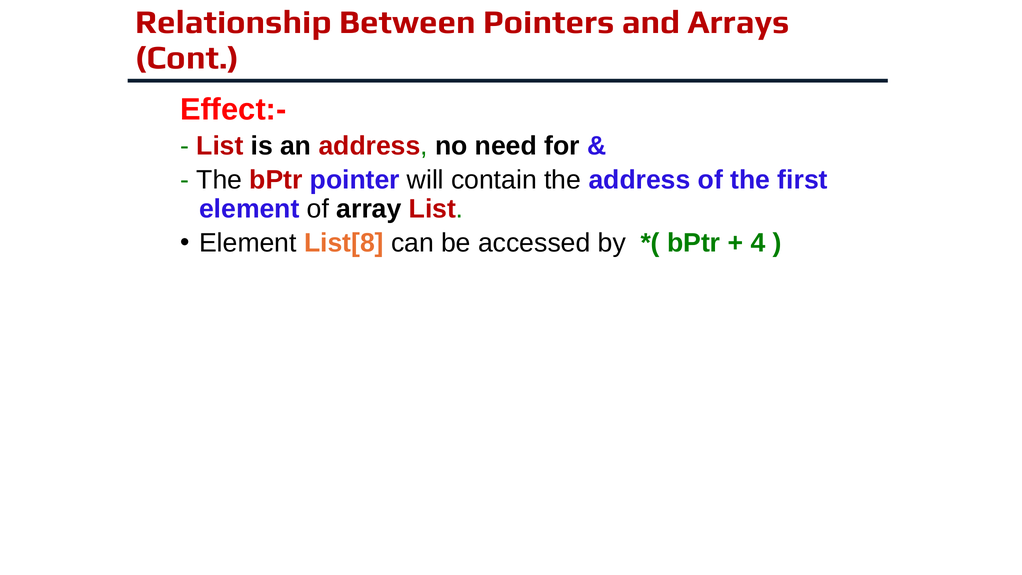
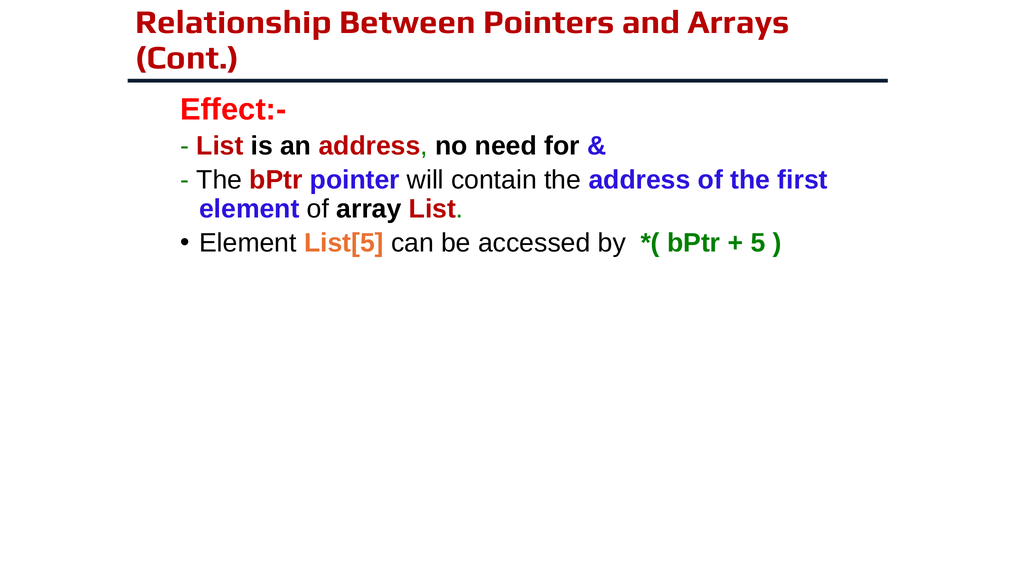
List[8: List[8 -> List[5
4: 4 -> 5
